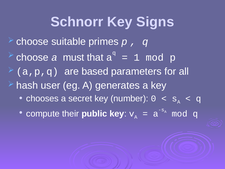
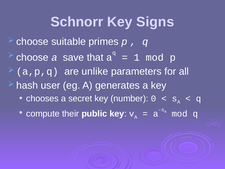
must: must -> save
based: based -> unlike
